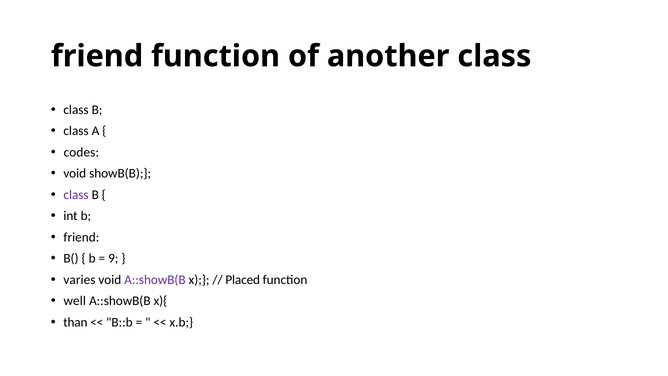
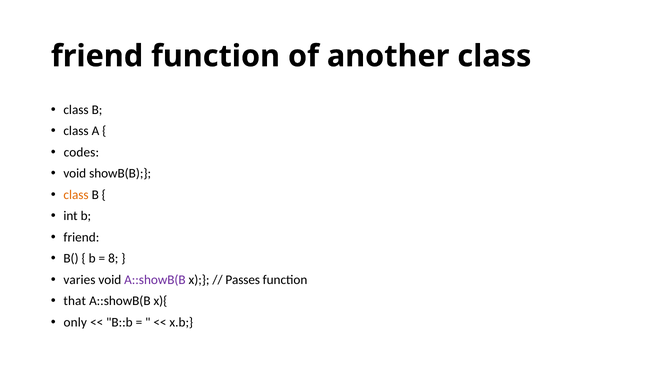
class at (76, 195) colour: purple -> orange
9: 9 -> 8
Placed: Placed -> Passes
well: well -> that
than: than -> only
